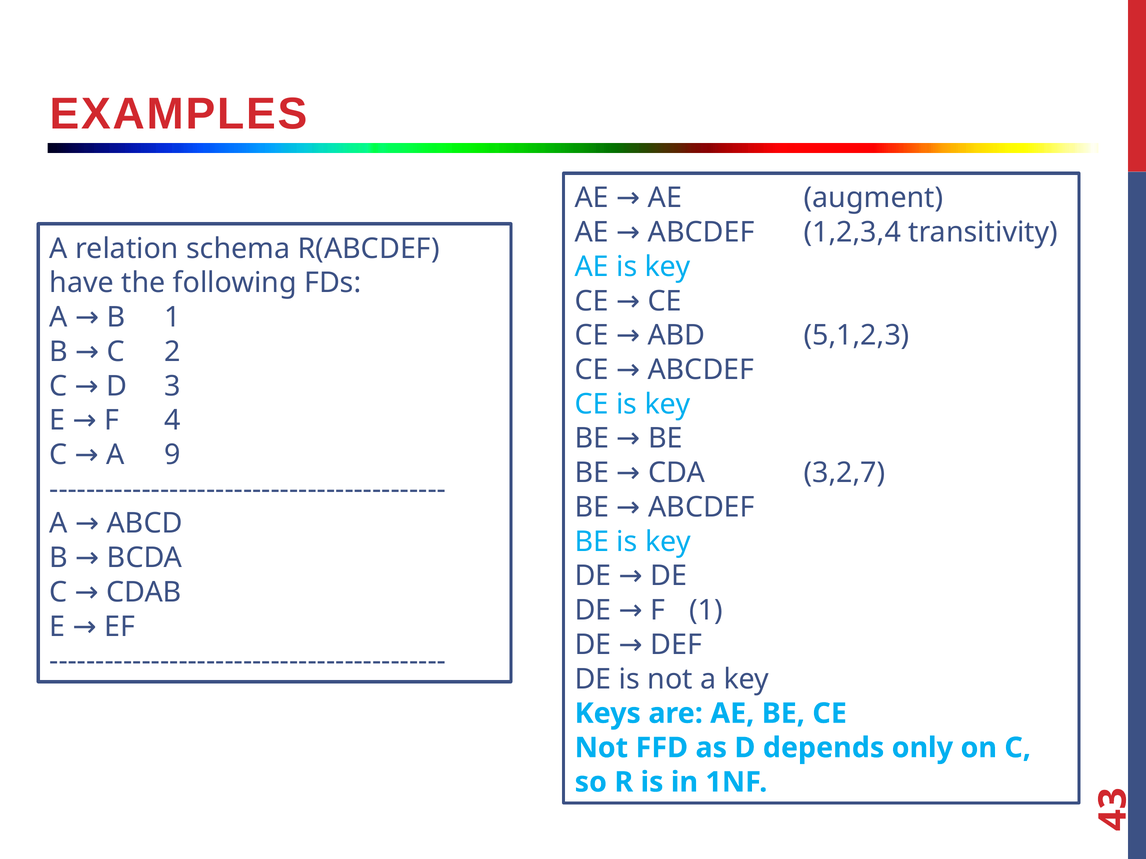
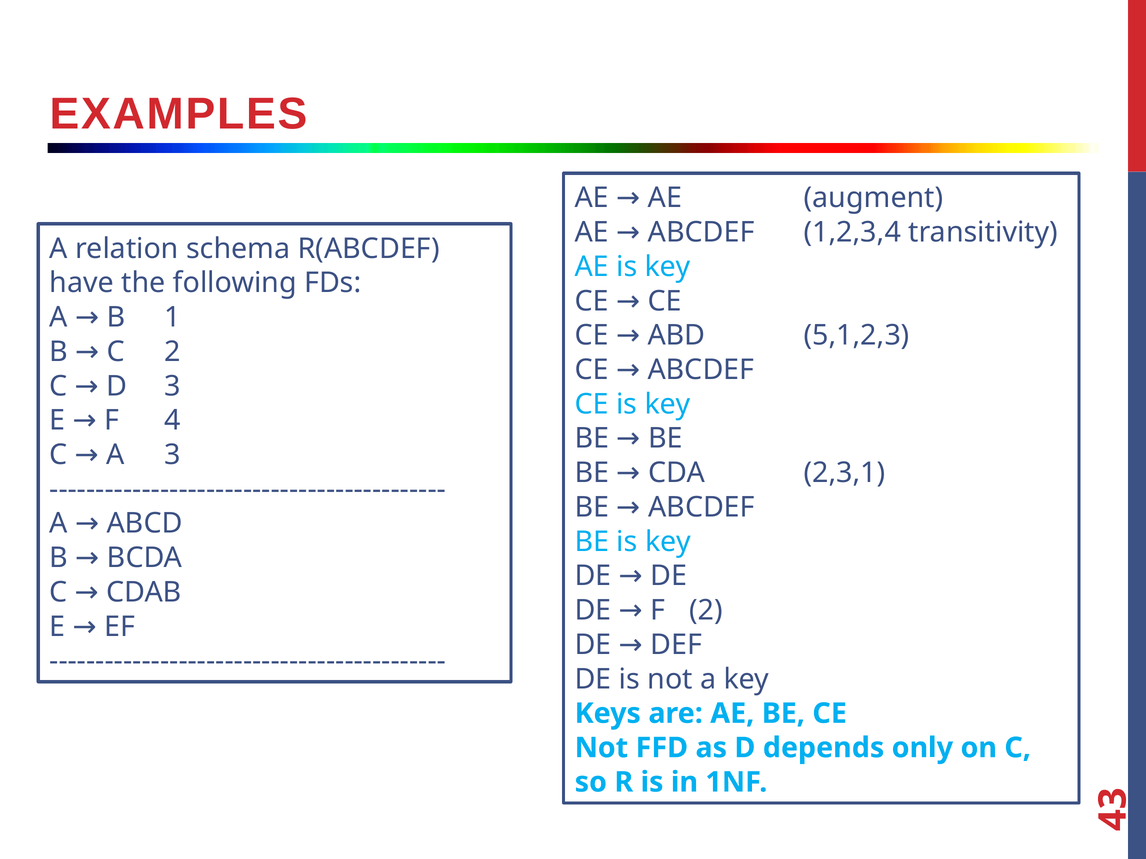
9 at (172, 455): 9 -> 3
3,2,7: 3,2,7 -> 2,3,1
1 at (706, 611): 1 -> 2
